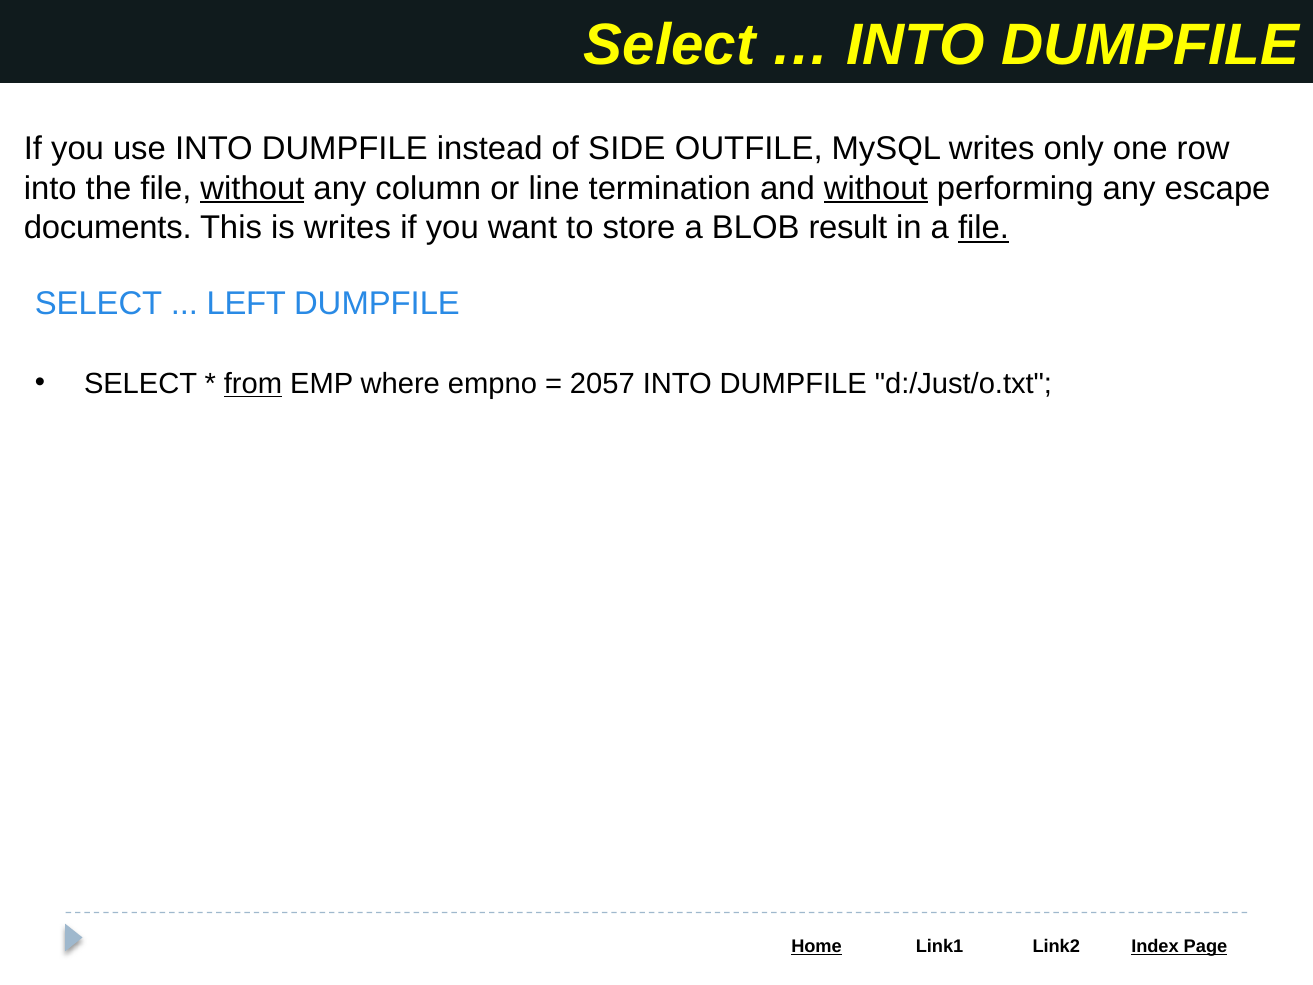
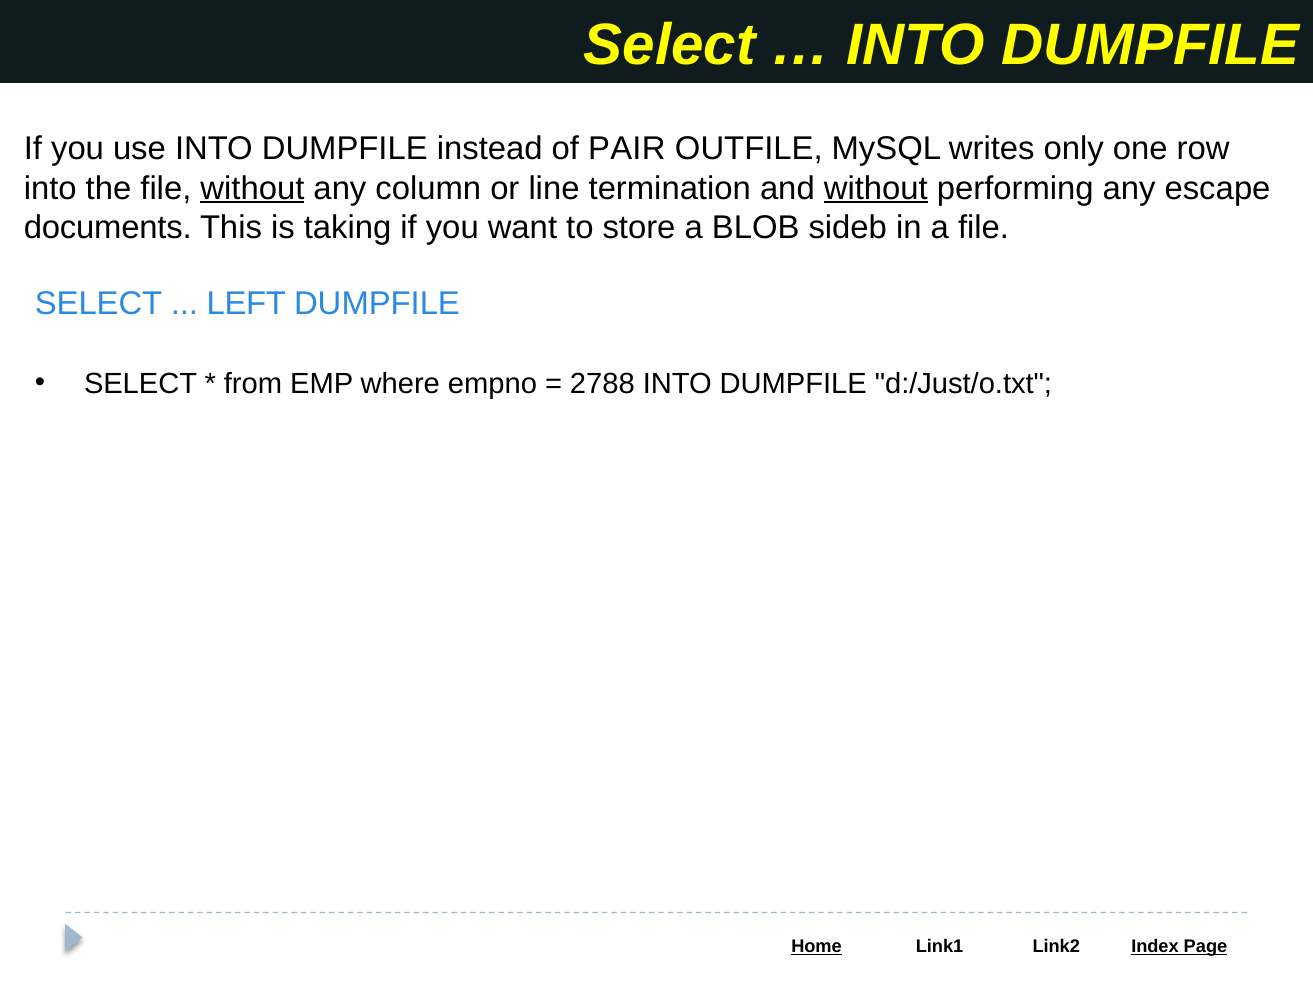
SIDE: SIDE -> PAIR
is writes: writes -> taking
result: result -> sideb
file at (984, 228) underline: present -> none
from underline: present -> none
2057: 2057 -> 2788
